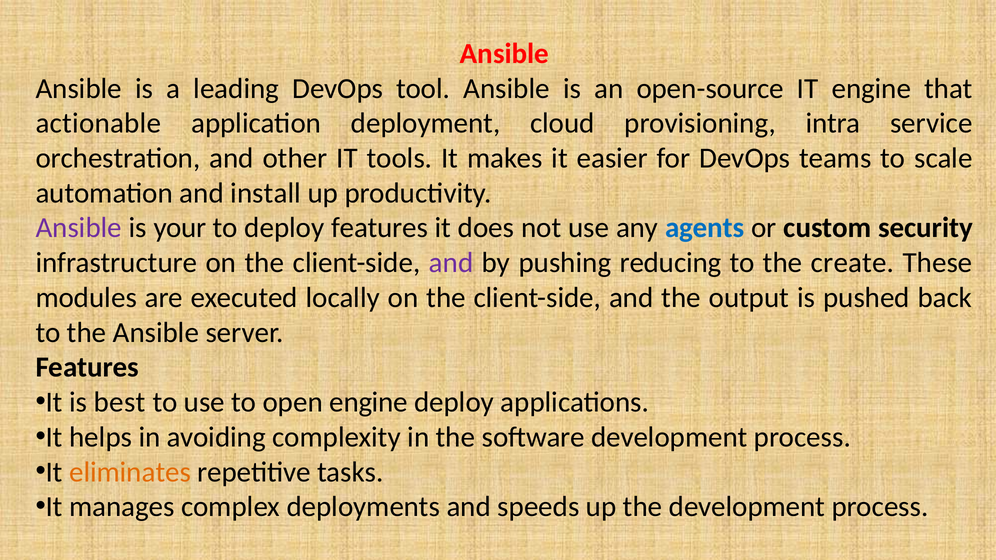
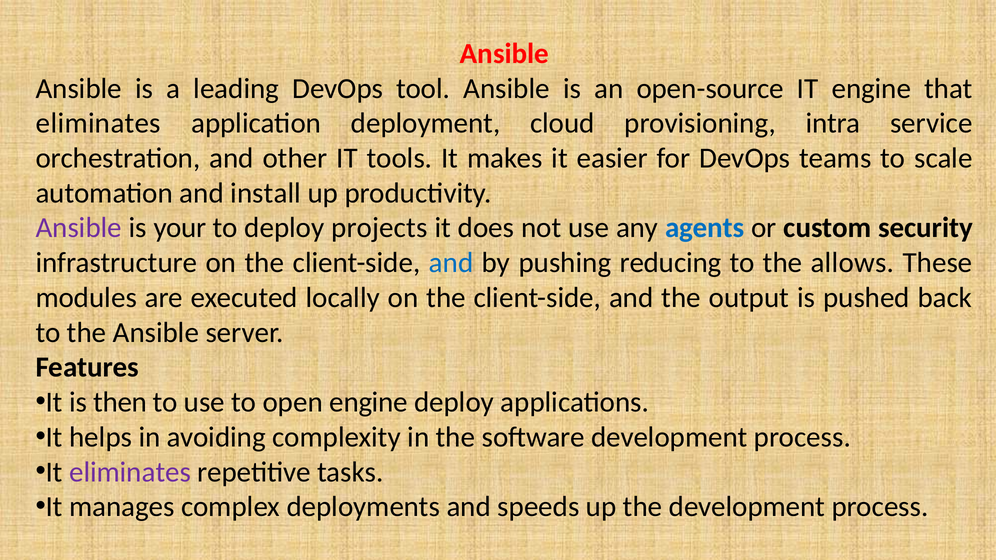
actionable at (98, 123): actionable -> eliminates
deploy features: features -> projects
and at (451, 263) colour: purple -> blue
create: create -> allows
best: best -> then
eliminates at (130, 472) colour: orange -> purple
